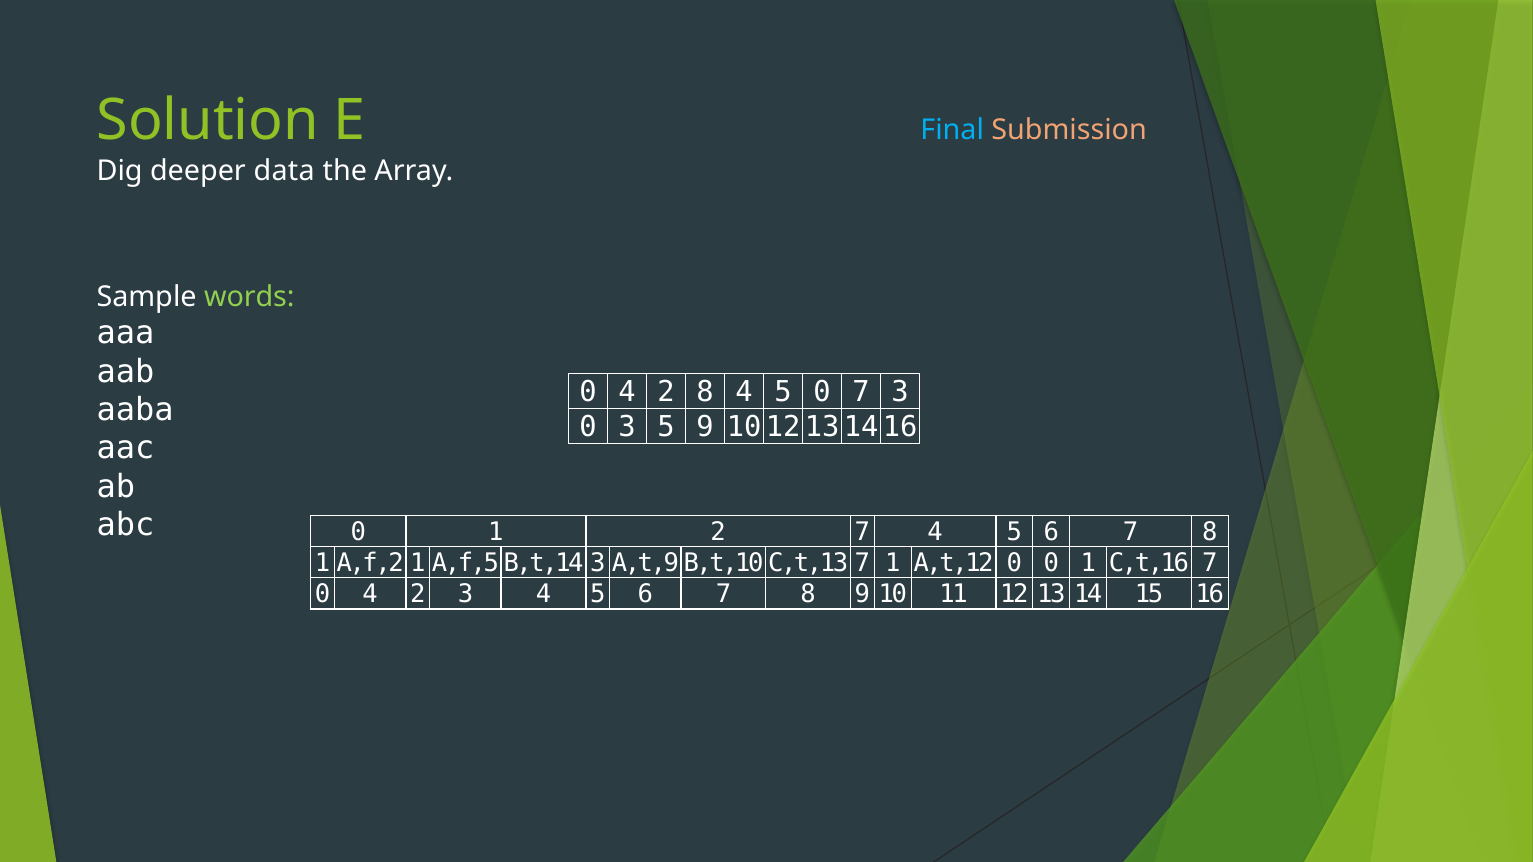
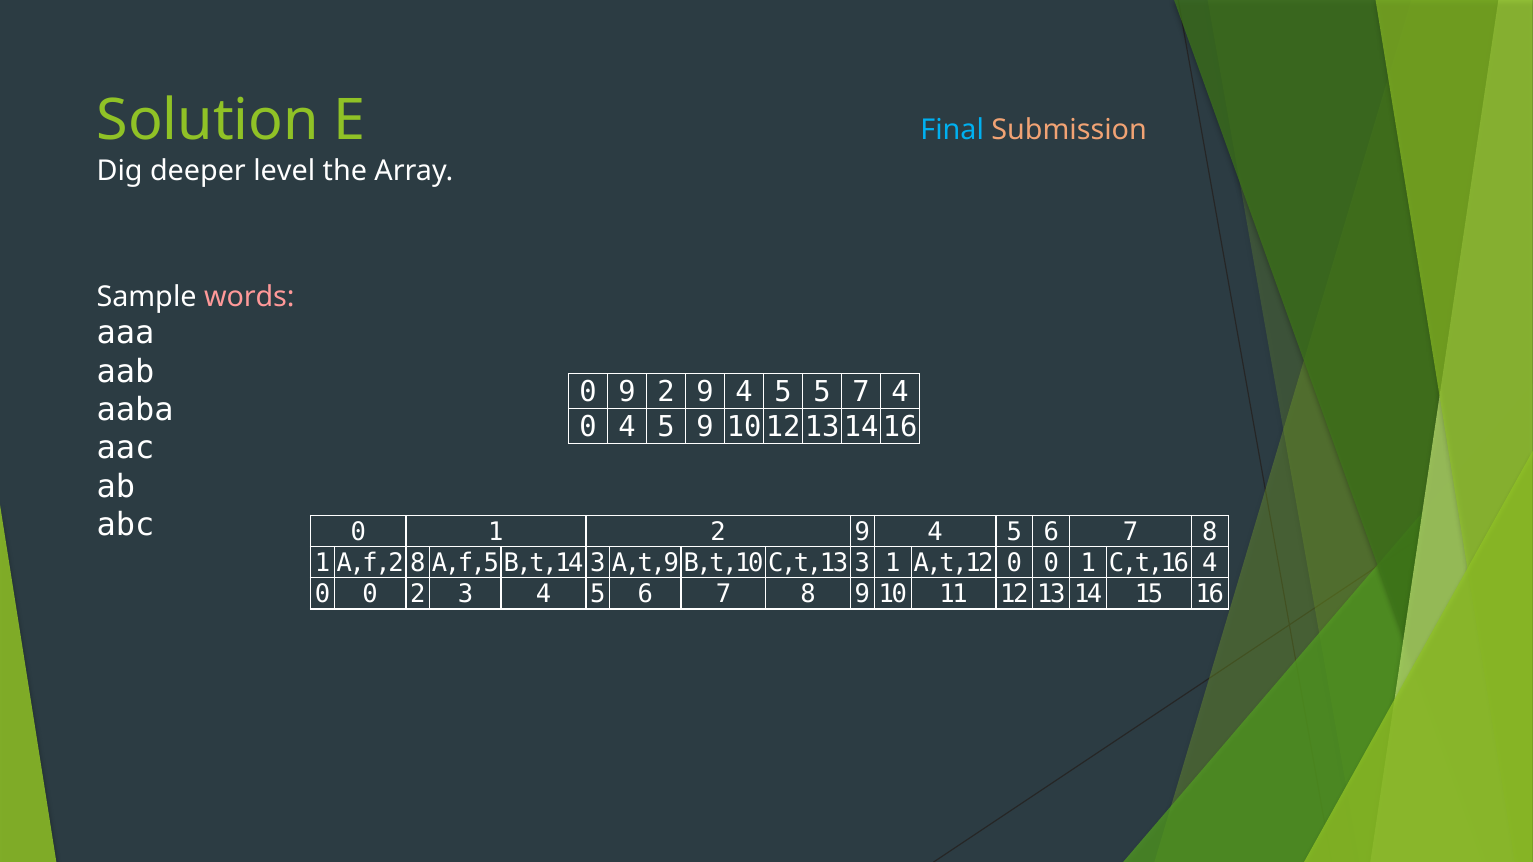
data: data -> level
words colour: light green -> pink
4 at (627, 393): 4 -> 9
8 at (705, 393): 8 -> 9
5 0: 0 -> 5
7 3: 3 -> 4
0 3: 3 -> 4
1 2 7: 7 -> 9
A,f,2 1: 1 -> 8
7 at (862, 564): 7 -> 3
C,t,16 7: 7 -> 4
4 at (370, 595): 4 -> 0
